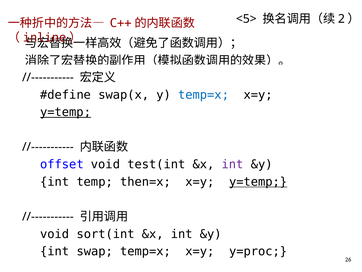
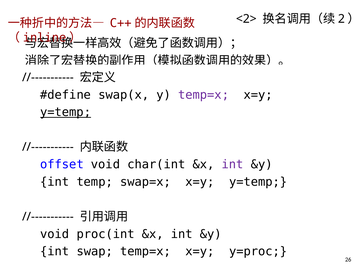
<5>: <5> -> <2>
temp=x at (204, 95) colour: blue -> purple
test(int: test(int -> char(int
then=x: then=x -> swap=x
y=temp at (258, 181) underline: present -> none
sort(int: sort(int -> proc(int
